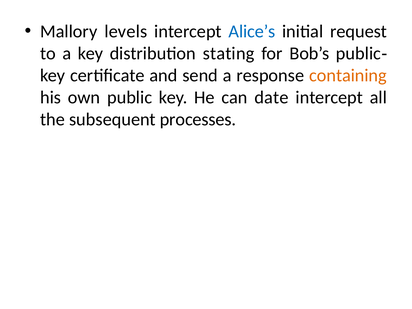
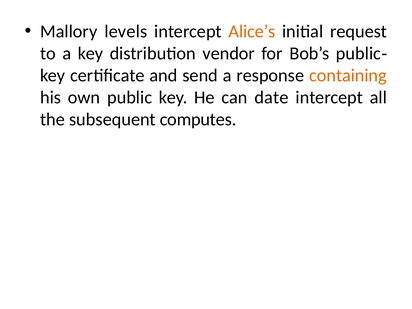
Alice’s colour: blue -> orange
stating: stating -> vendor
processes: processes -> computes
